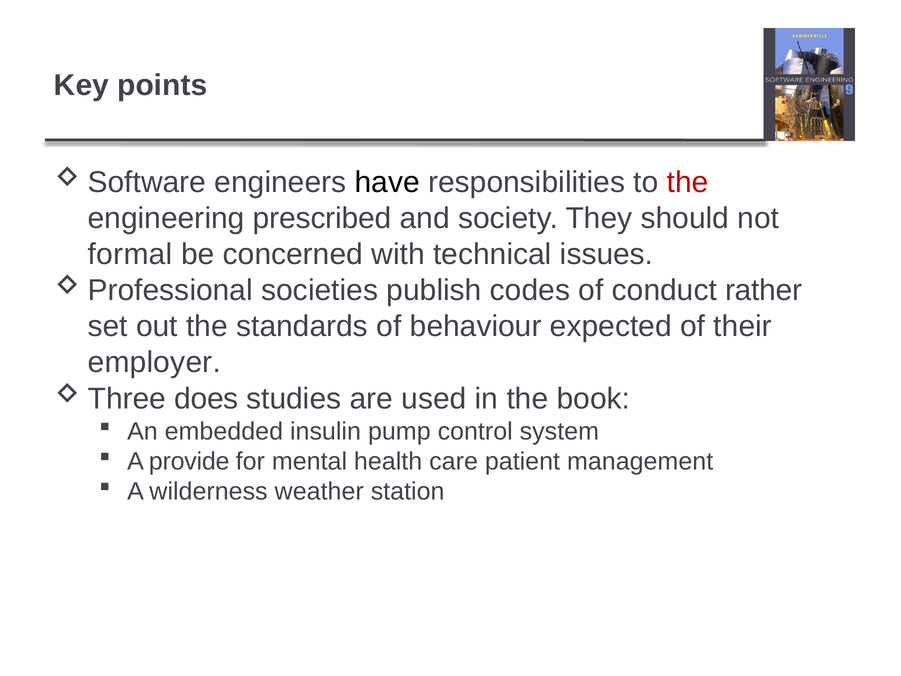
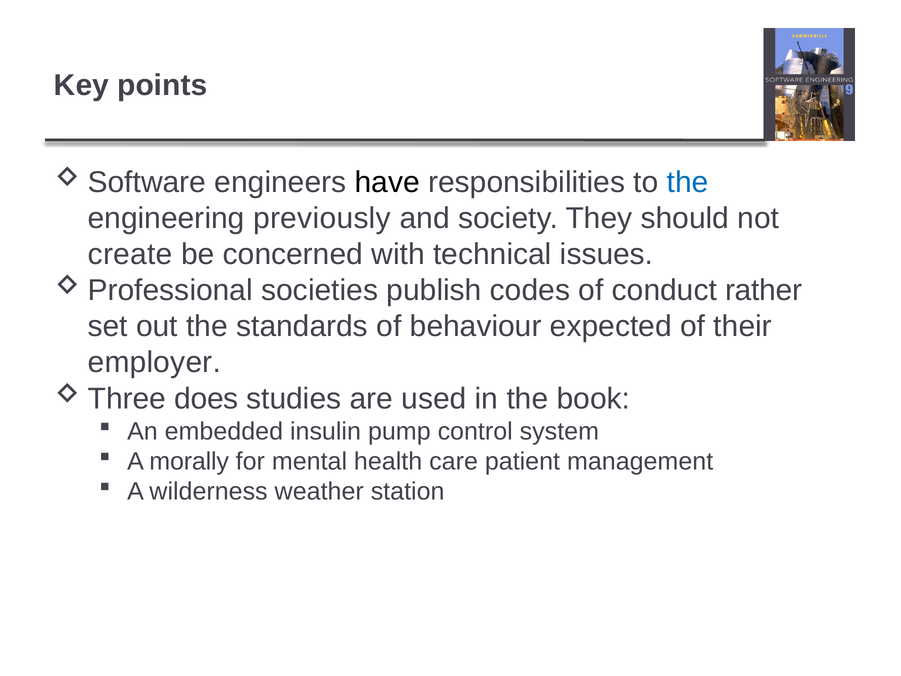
the at (688, 182) colour: red -> blue
prescribed: prescribed -> previously
formal: formal -> create
provide: provide -> morally
